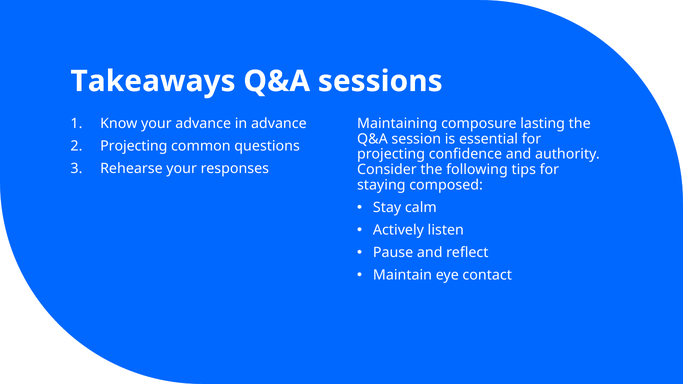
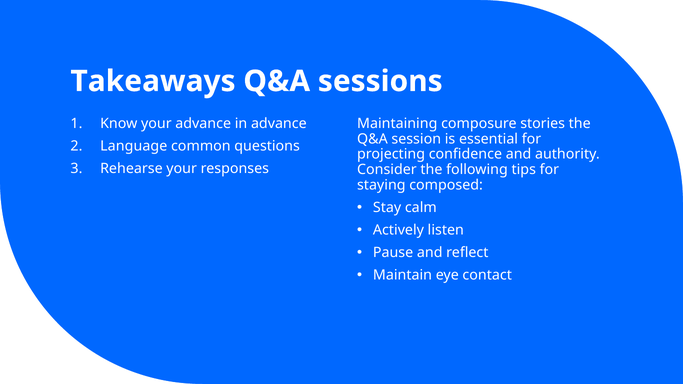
lasting: lasting -> stories
Projecting at (134, 146): Projecting -> Language
